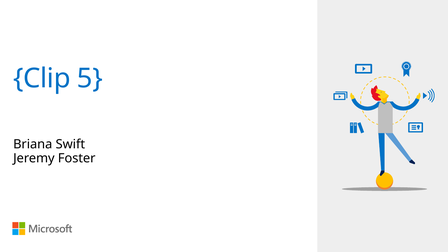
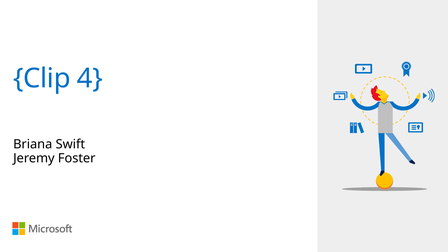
5: 5 -> 4
